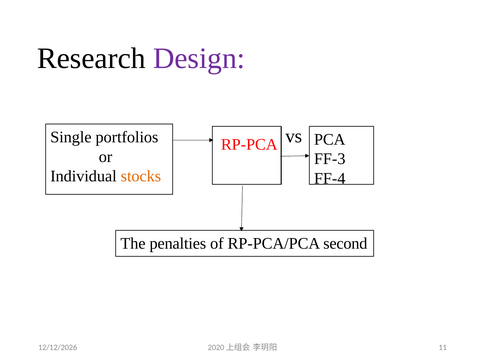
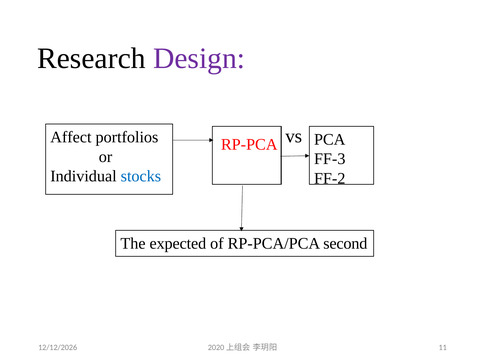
Single: Single -> Affect
stocks colour: orange -> blue
FF-4: FF-4 -> FF-2
penalties: penalties -> expected
